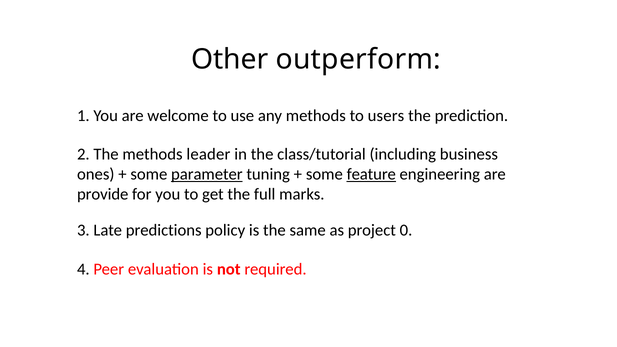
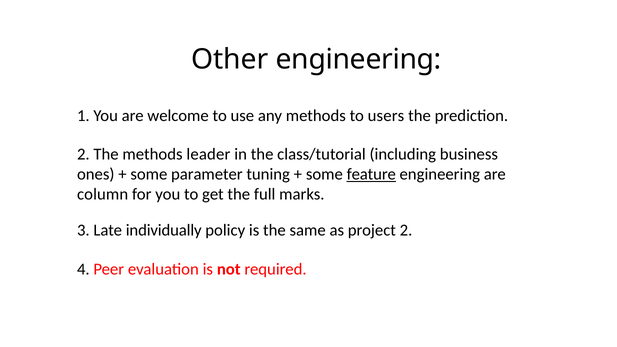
Other outperform: outperform -> engineering
parameter underline: present -> none
provide: provide -> column
predictions: predictions -> individually
project 0: 0 -> 2
